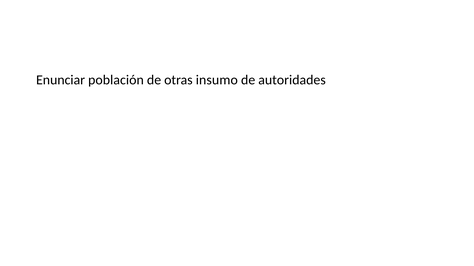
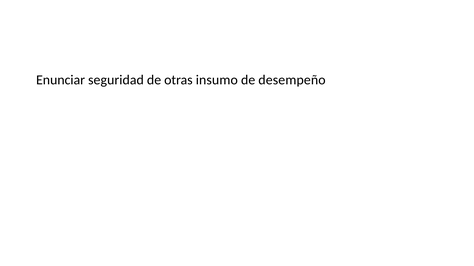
población: población -> seguridad
autoridades: autoridades -> desempeño
